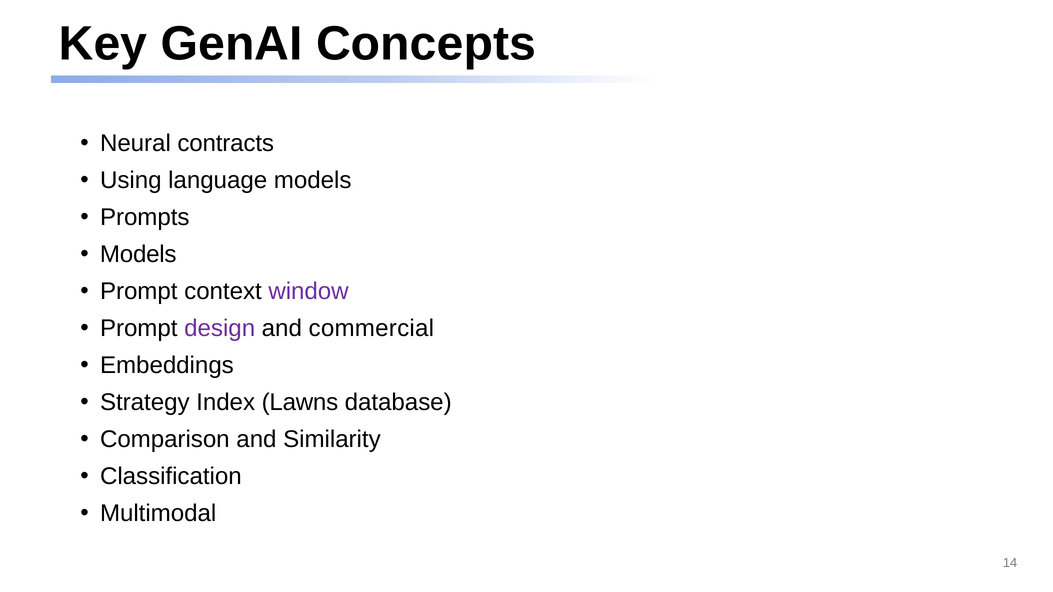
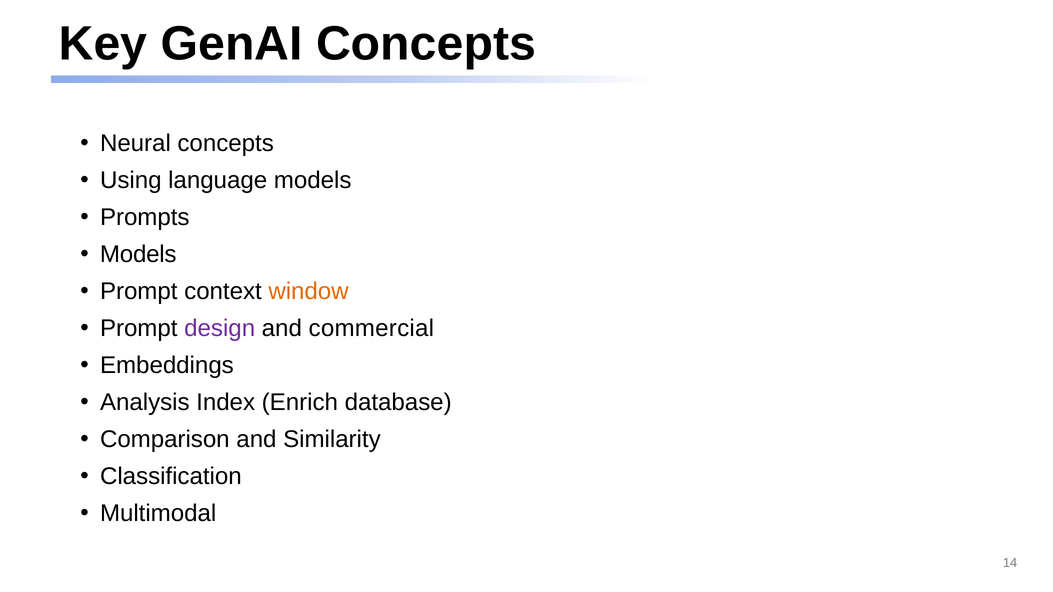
Neural contracts: contracts -> concepts
window colour: purple -> orange
Strategy: Strategy -> Analysis
Lawns: Lawns -> Enrich
